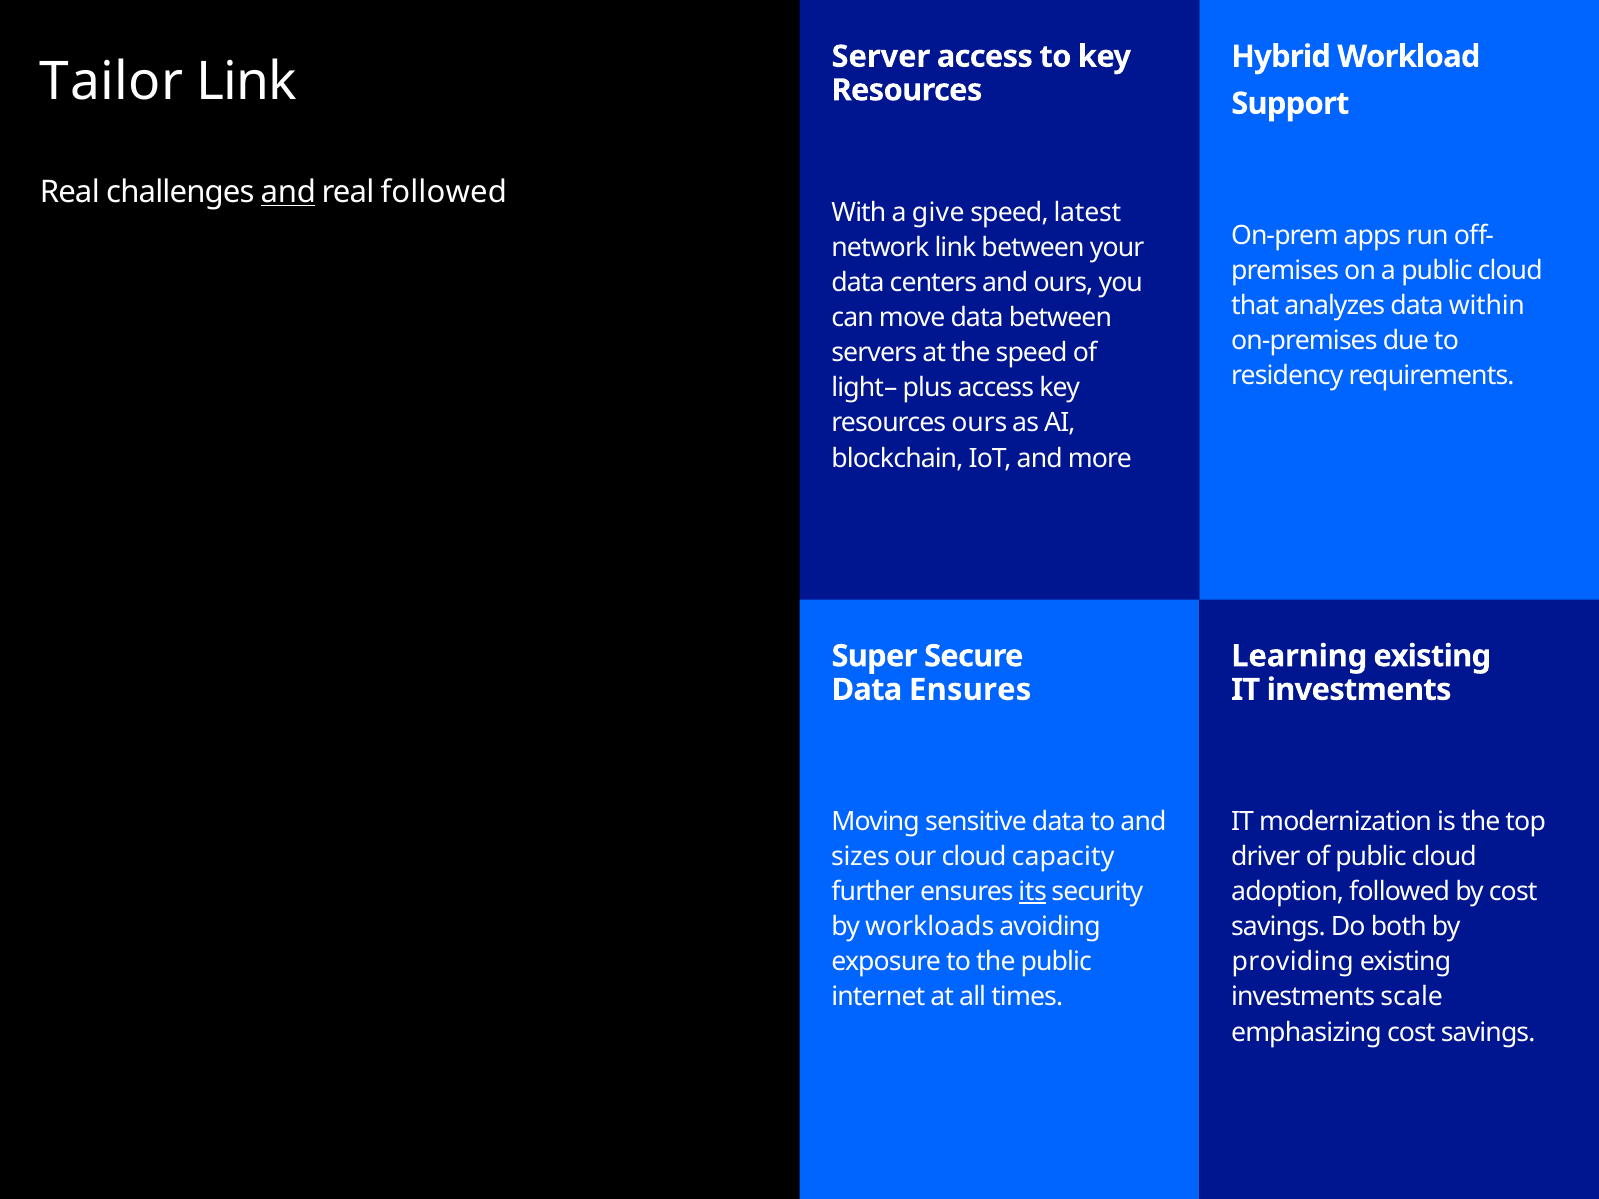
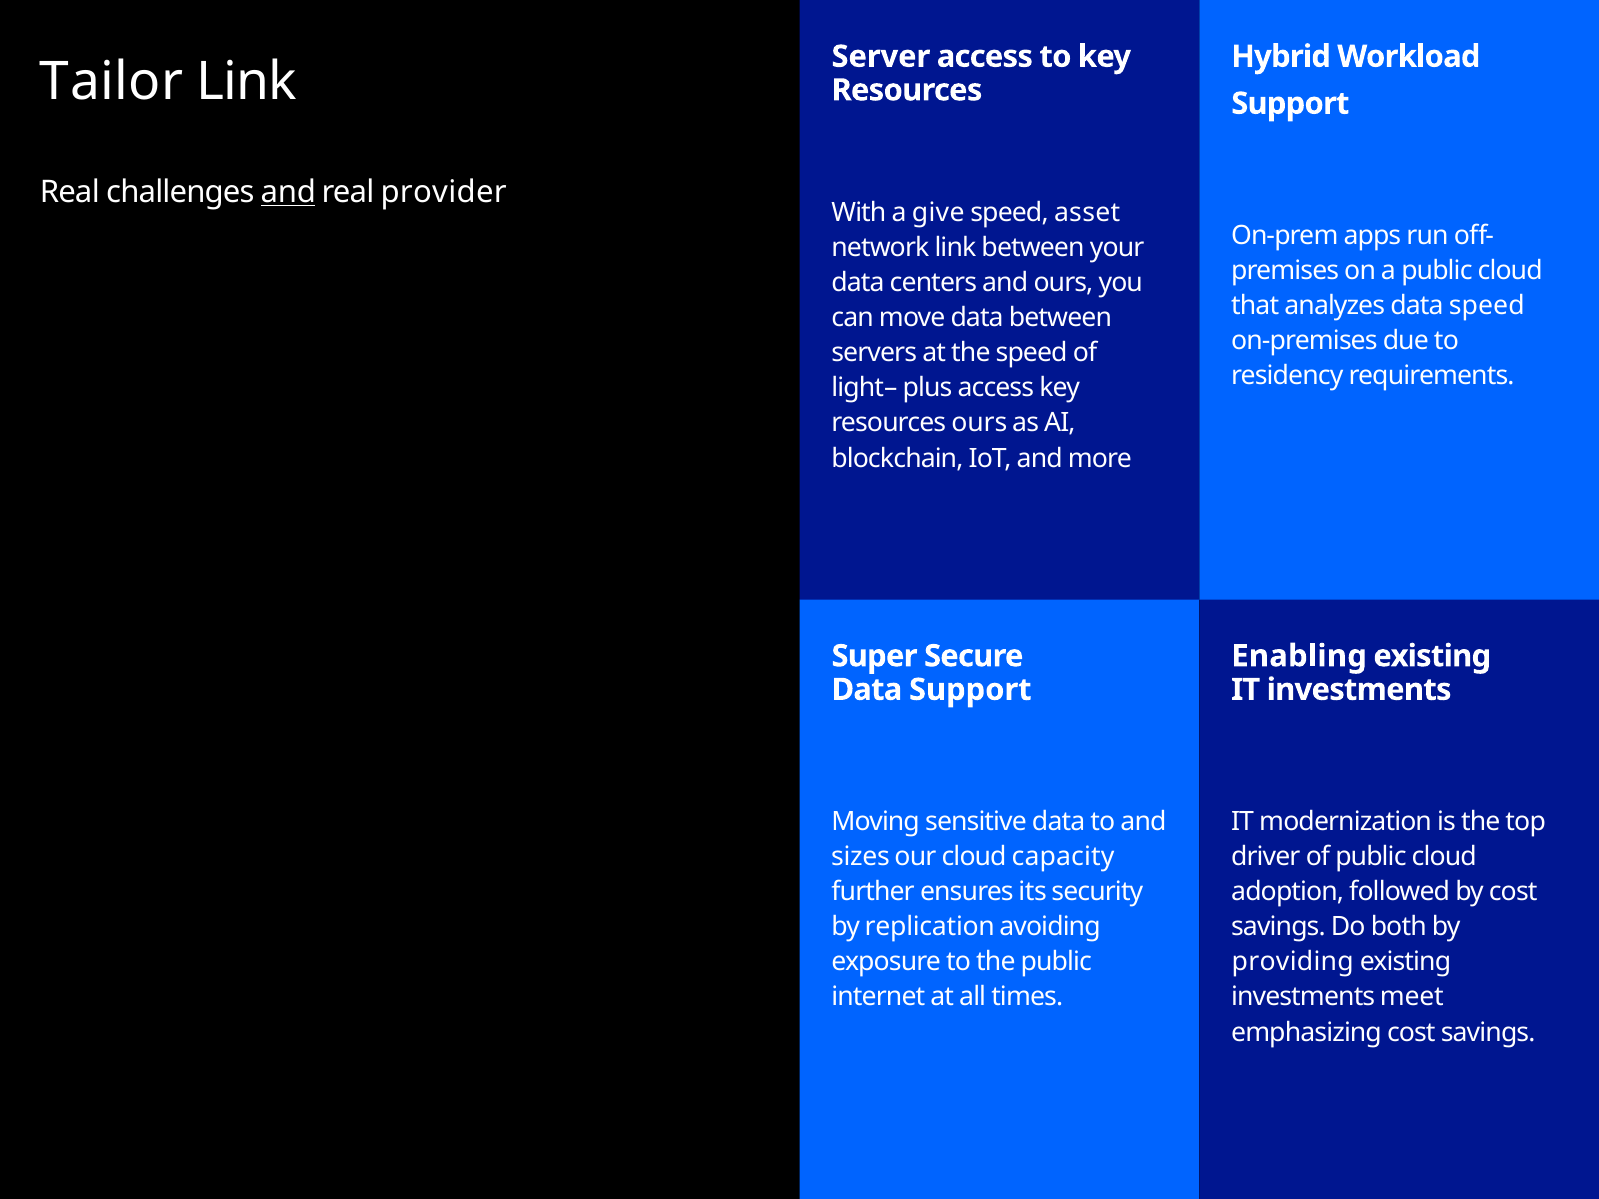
real followed: followed -> provider
latest: latest -> asset
data within: within -> speed
Learning: Learning -> Enabling
Data Ensures: Ensures -> Support
its underline: present -> none
workloads: workloads -> replication
scale: scale -> meet
